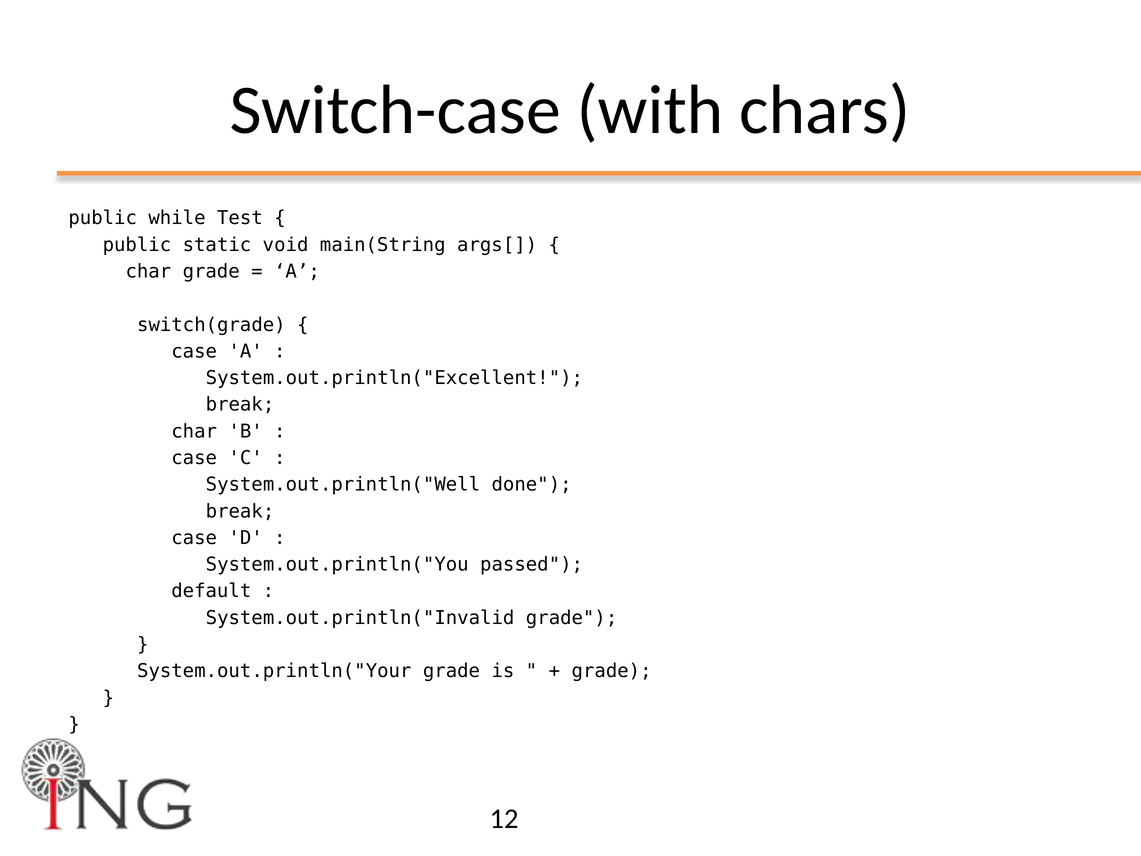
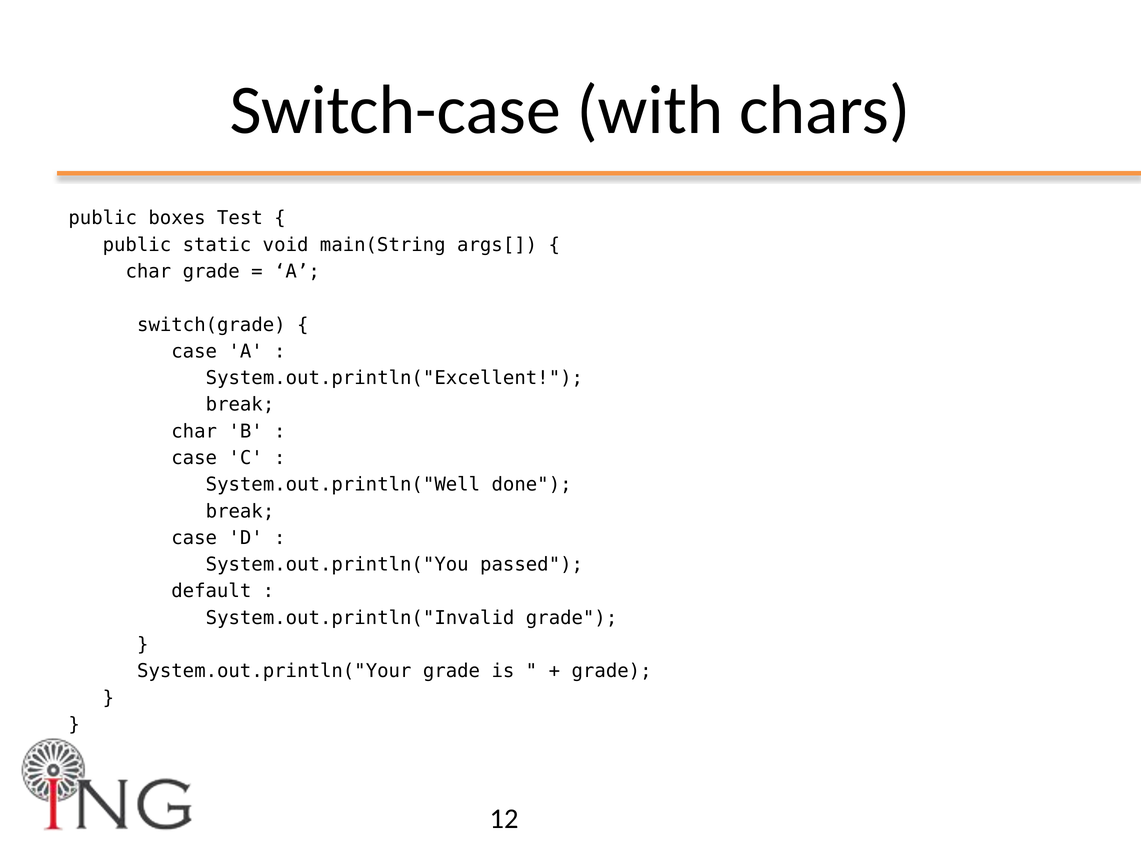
while: while -> boxes
